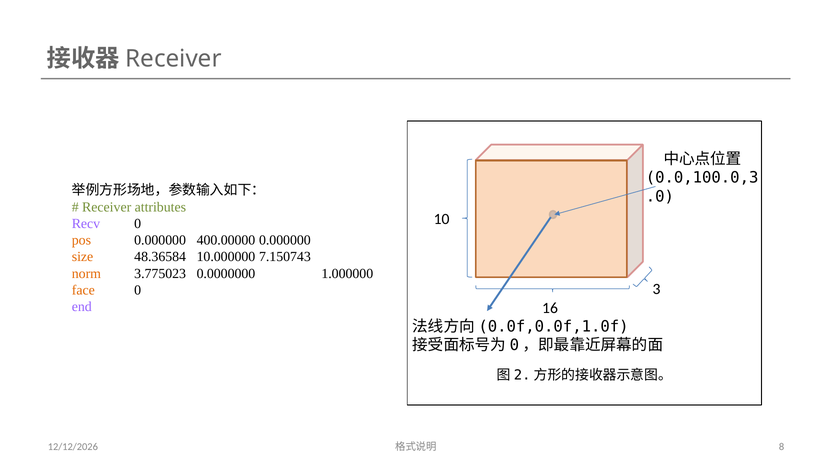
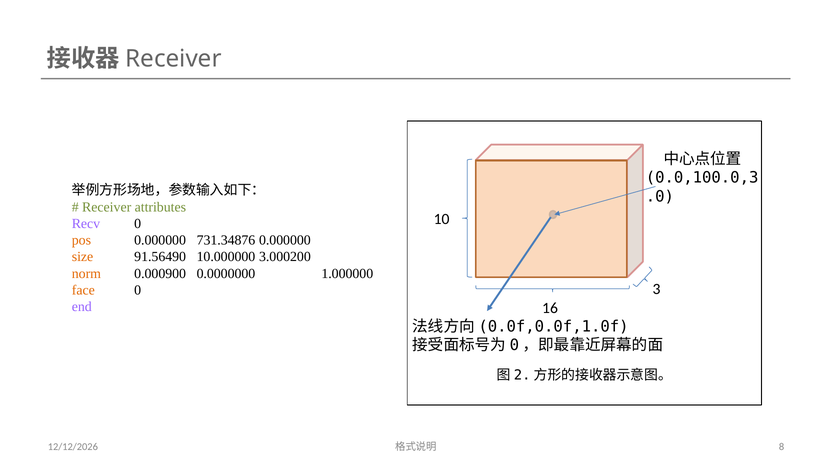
400.00000: 400.00000 -> 731.34876
48.36584: 48.36584 -> 91.56490
7.150743: 7.150743 -> 3.000200
3.775023: 3.775023 -> 0.000900
